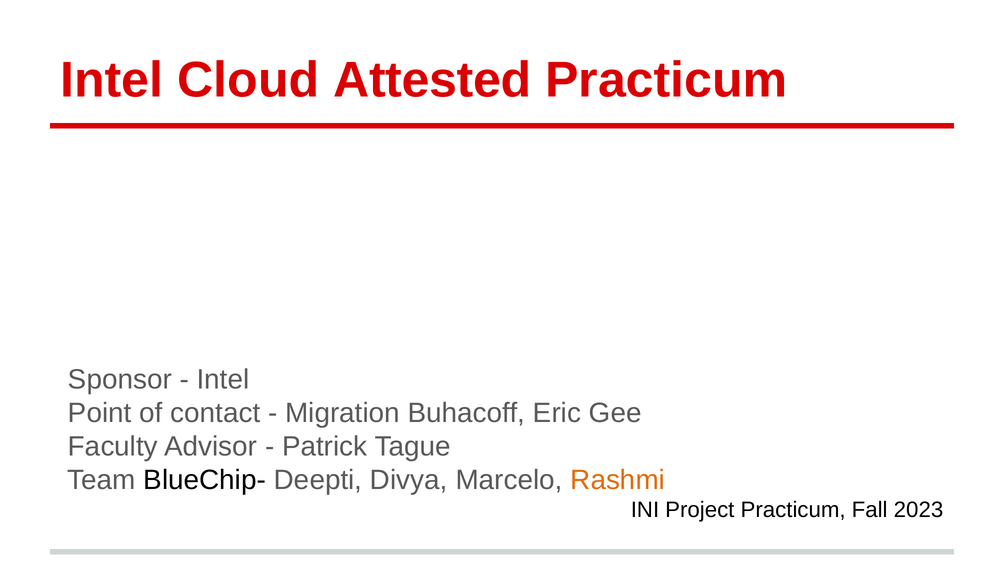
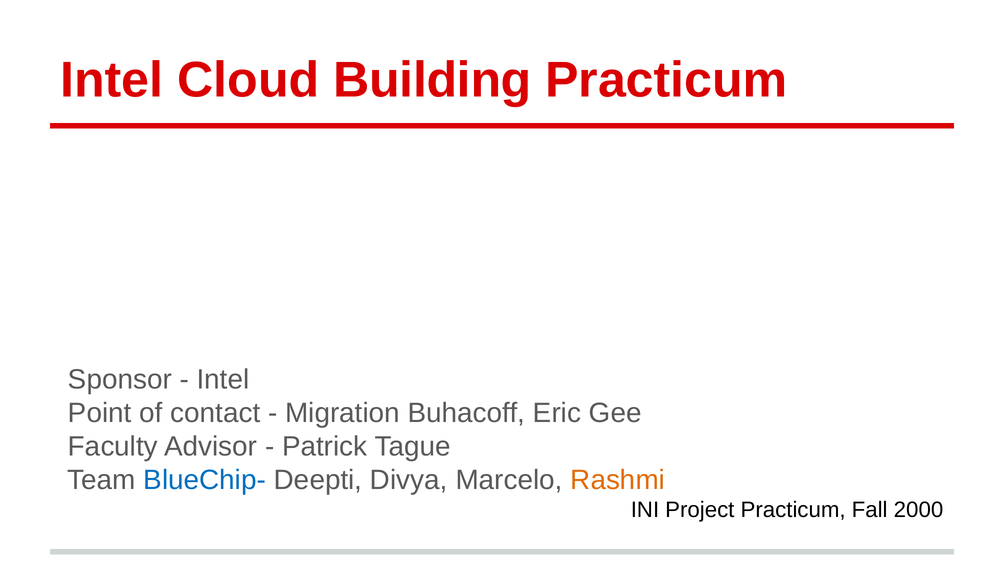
Attested: Attested -> Building
BlueChip- colour: black -> blue
2023: 2023 -> 2000
